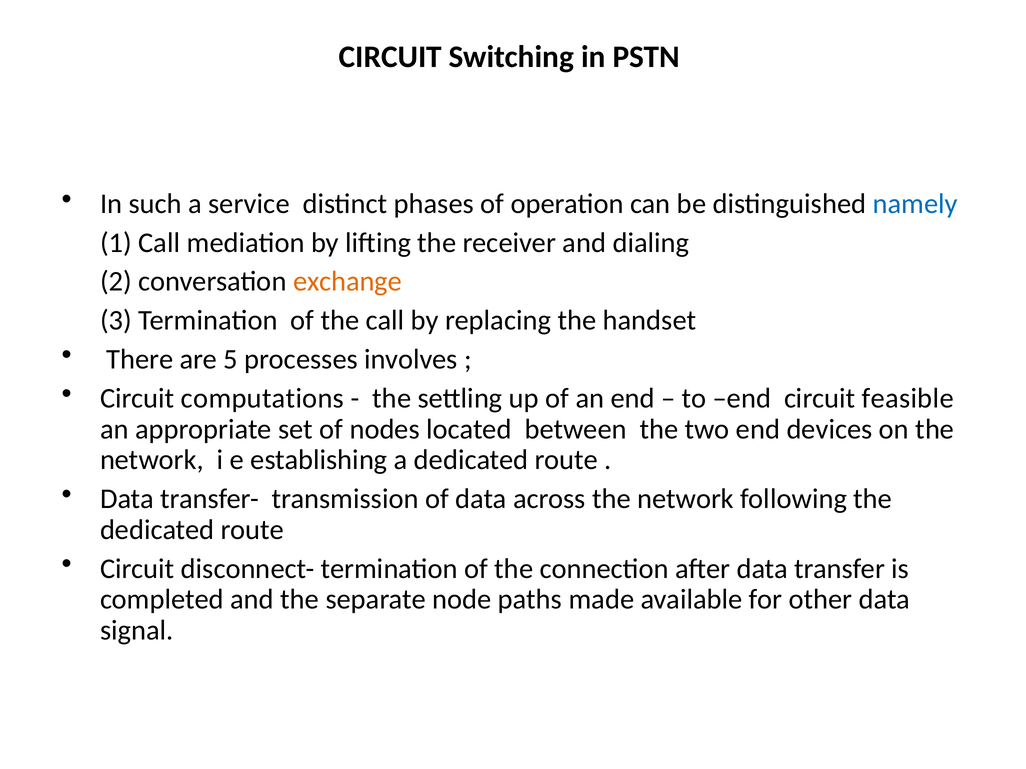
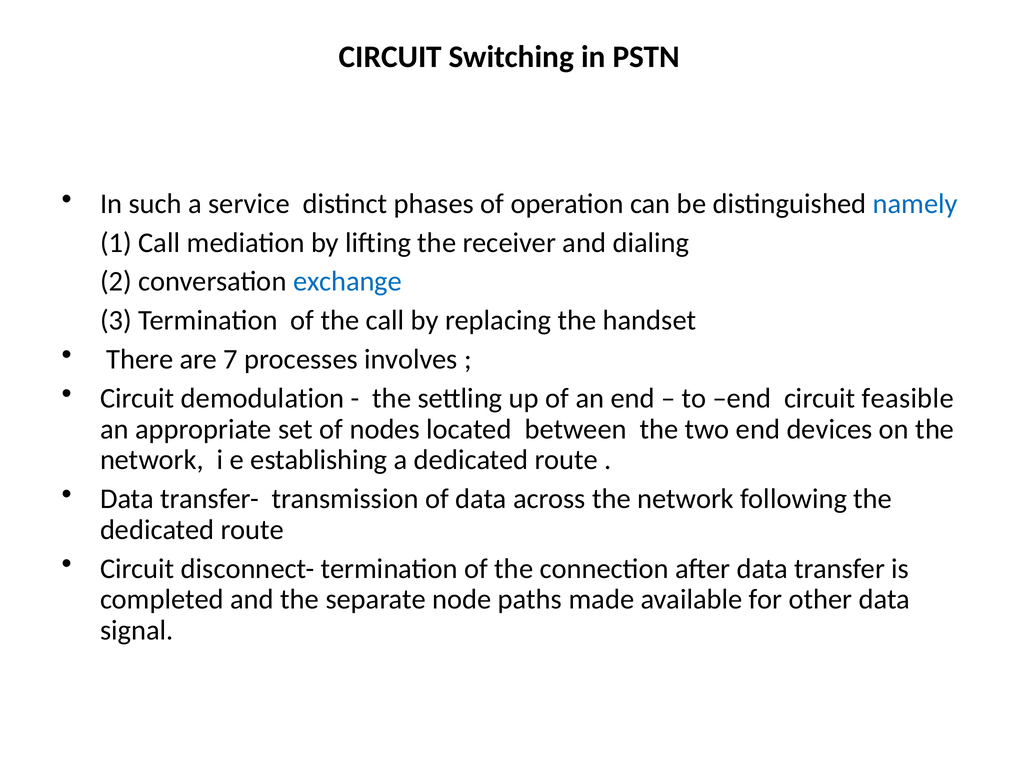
exchange colour: orange -> blue
5: 5 -> 7
computations: computations -> demodulation
